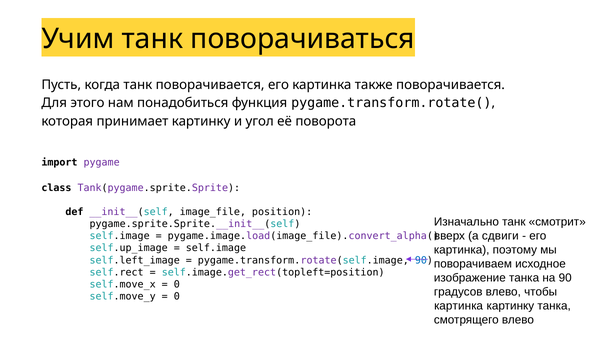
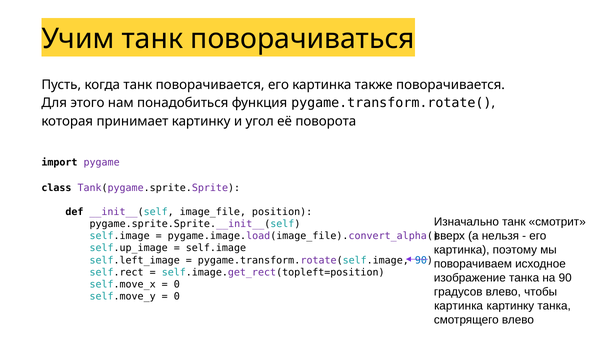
сдвиги: сдвиги -> нельзя
